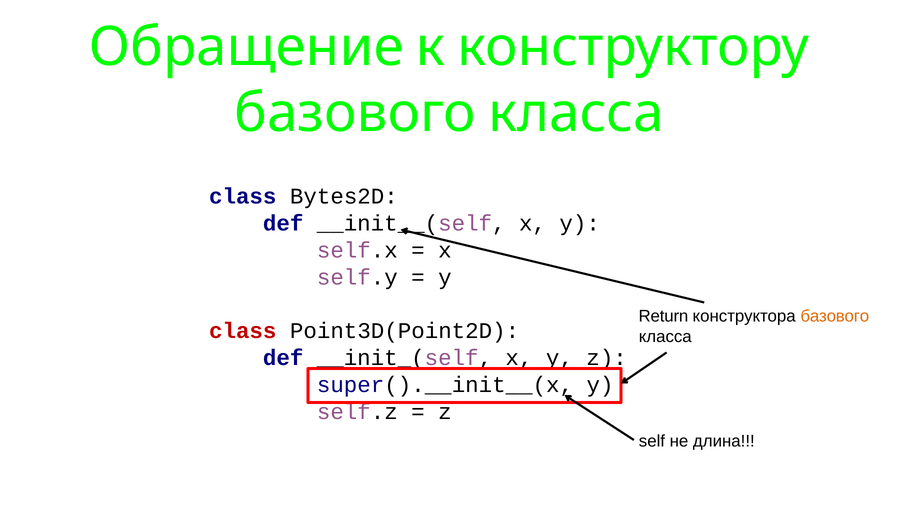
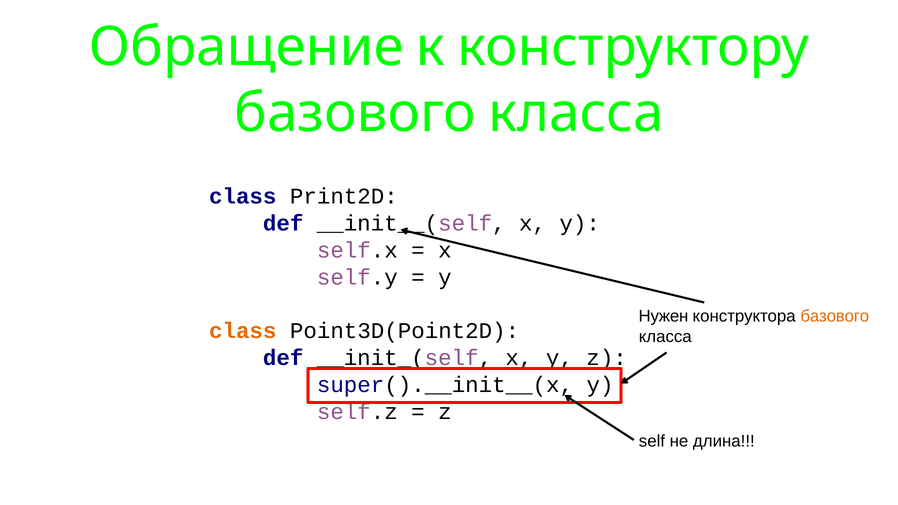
Bytes2D: Bytes2D -> Print2D
Return: Return -> Нужен
class at (243, 331) colour: red -> orange
